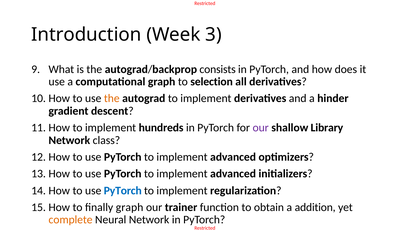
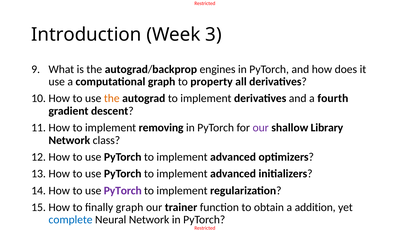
consists: consists -> engines
selection: selection -> property
hinder: hinder -> fourth
hundreds: hundreds -> removing
PyTorch at (123, 190) colour: blue -> purple
complete colour: orange -> blue
